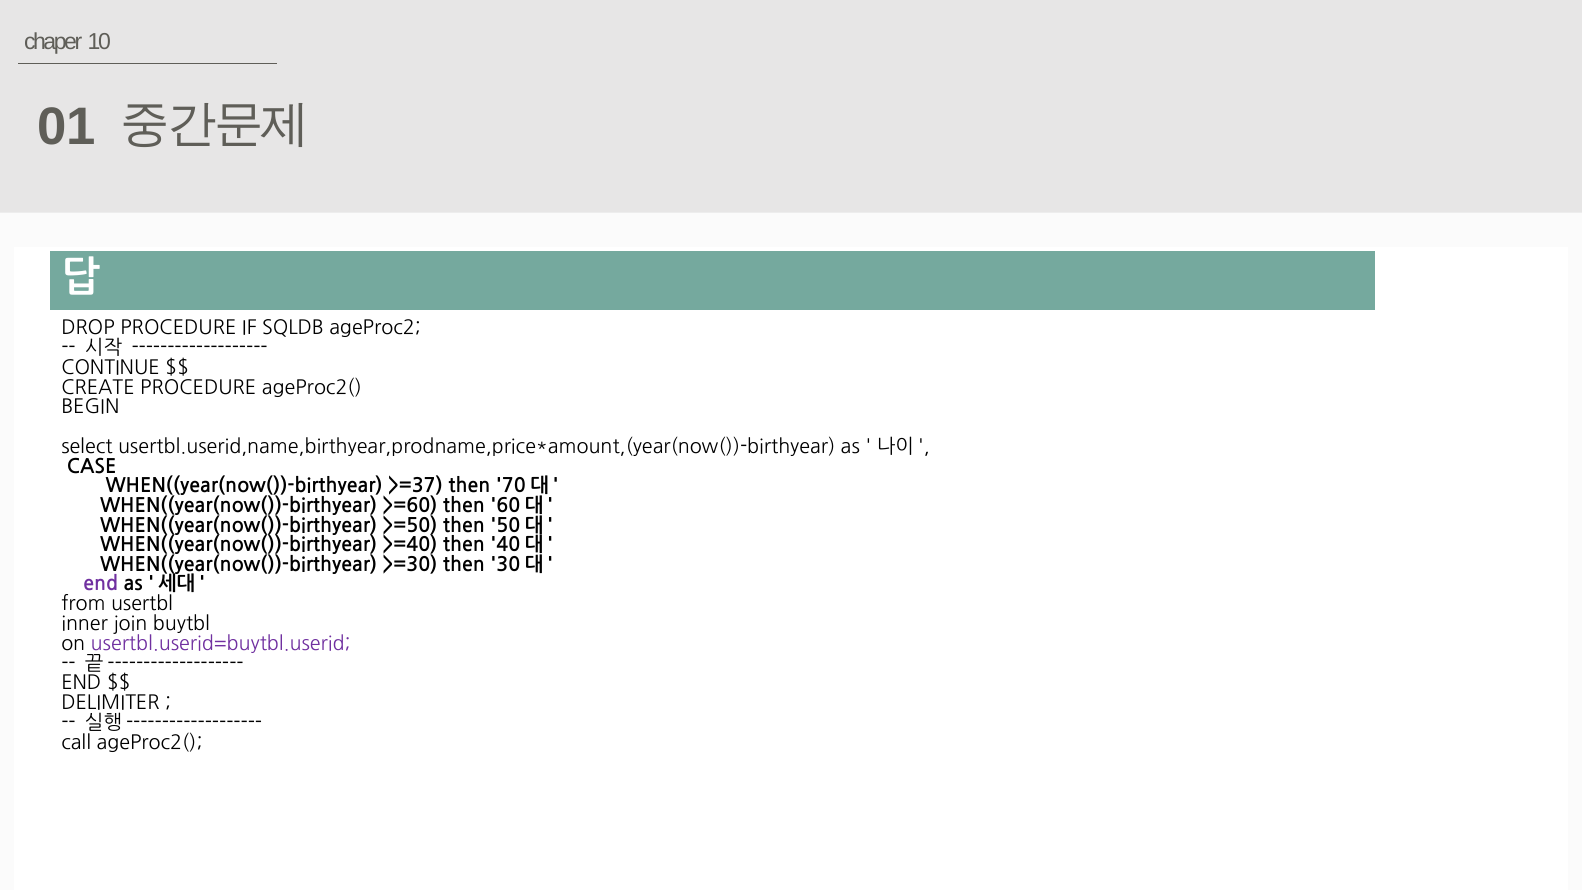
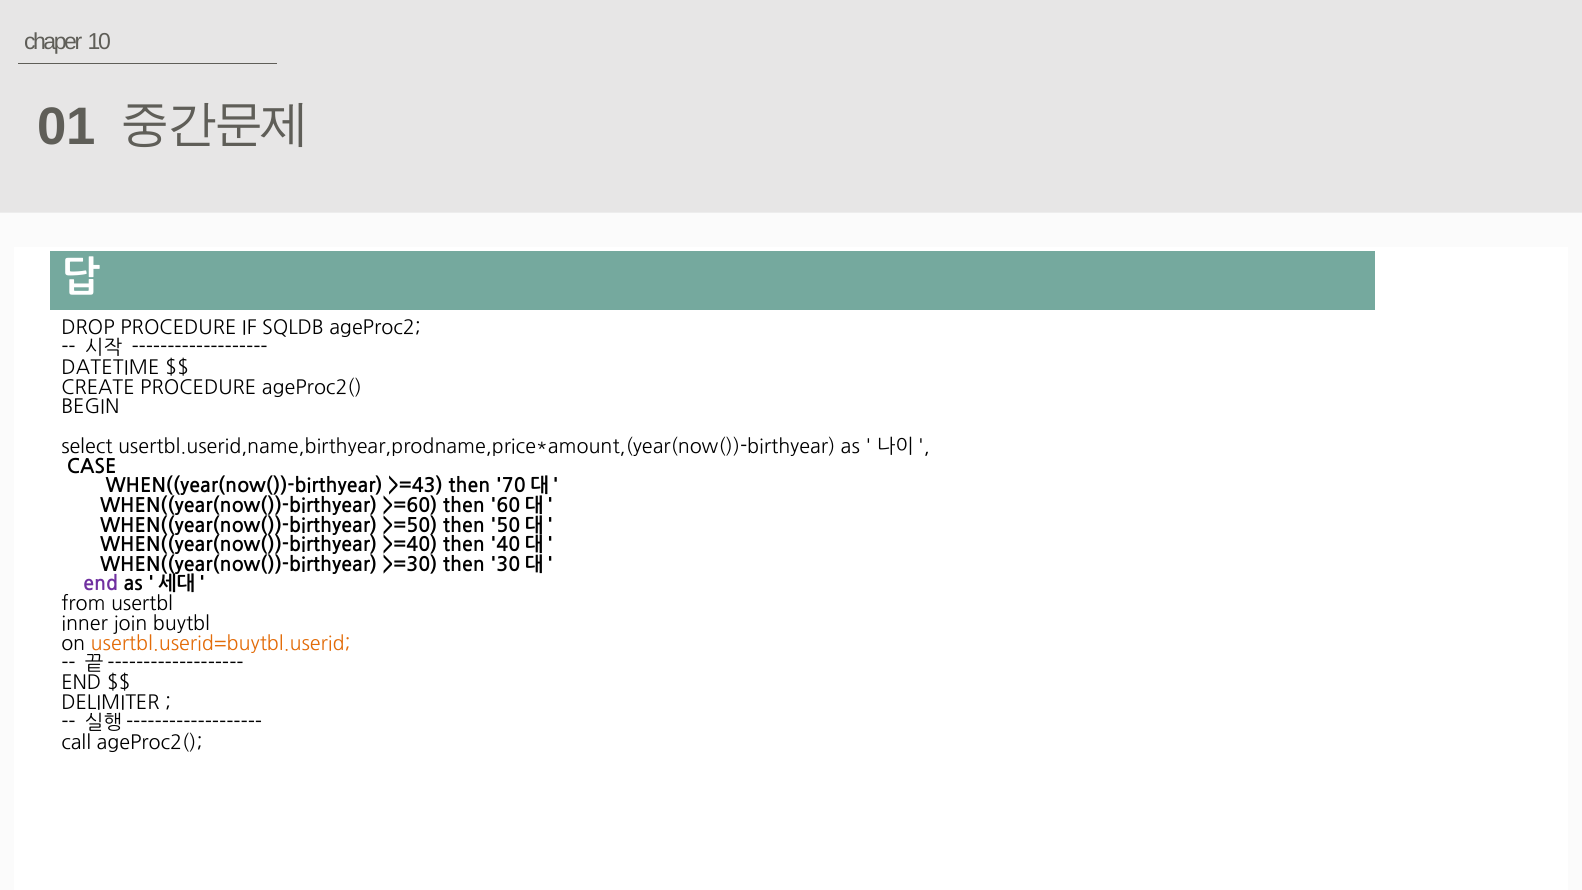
CONTINUE: CONTINUE -> DATETIME
>=37: >=37 -> >=43
usertbl.userid=buytbl.userid colour: purple -> orange
